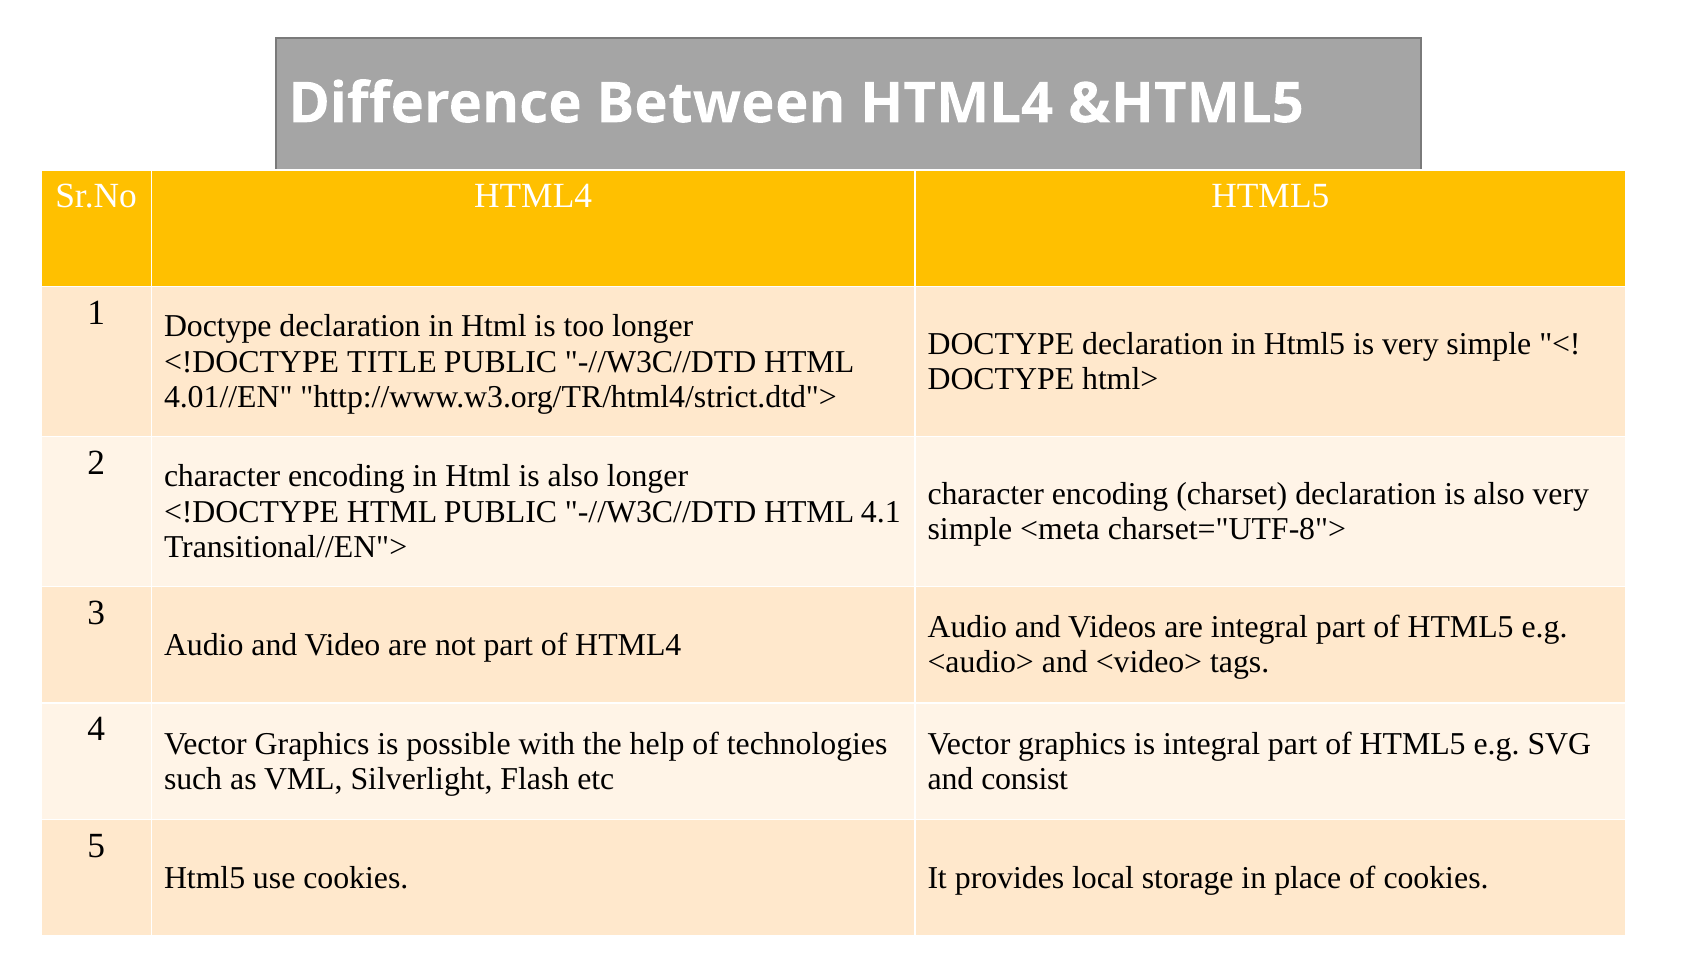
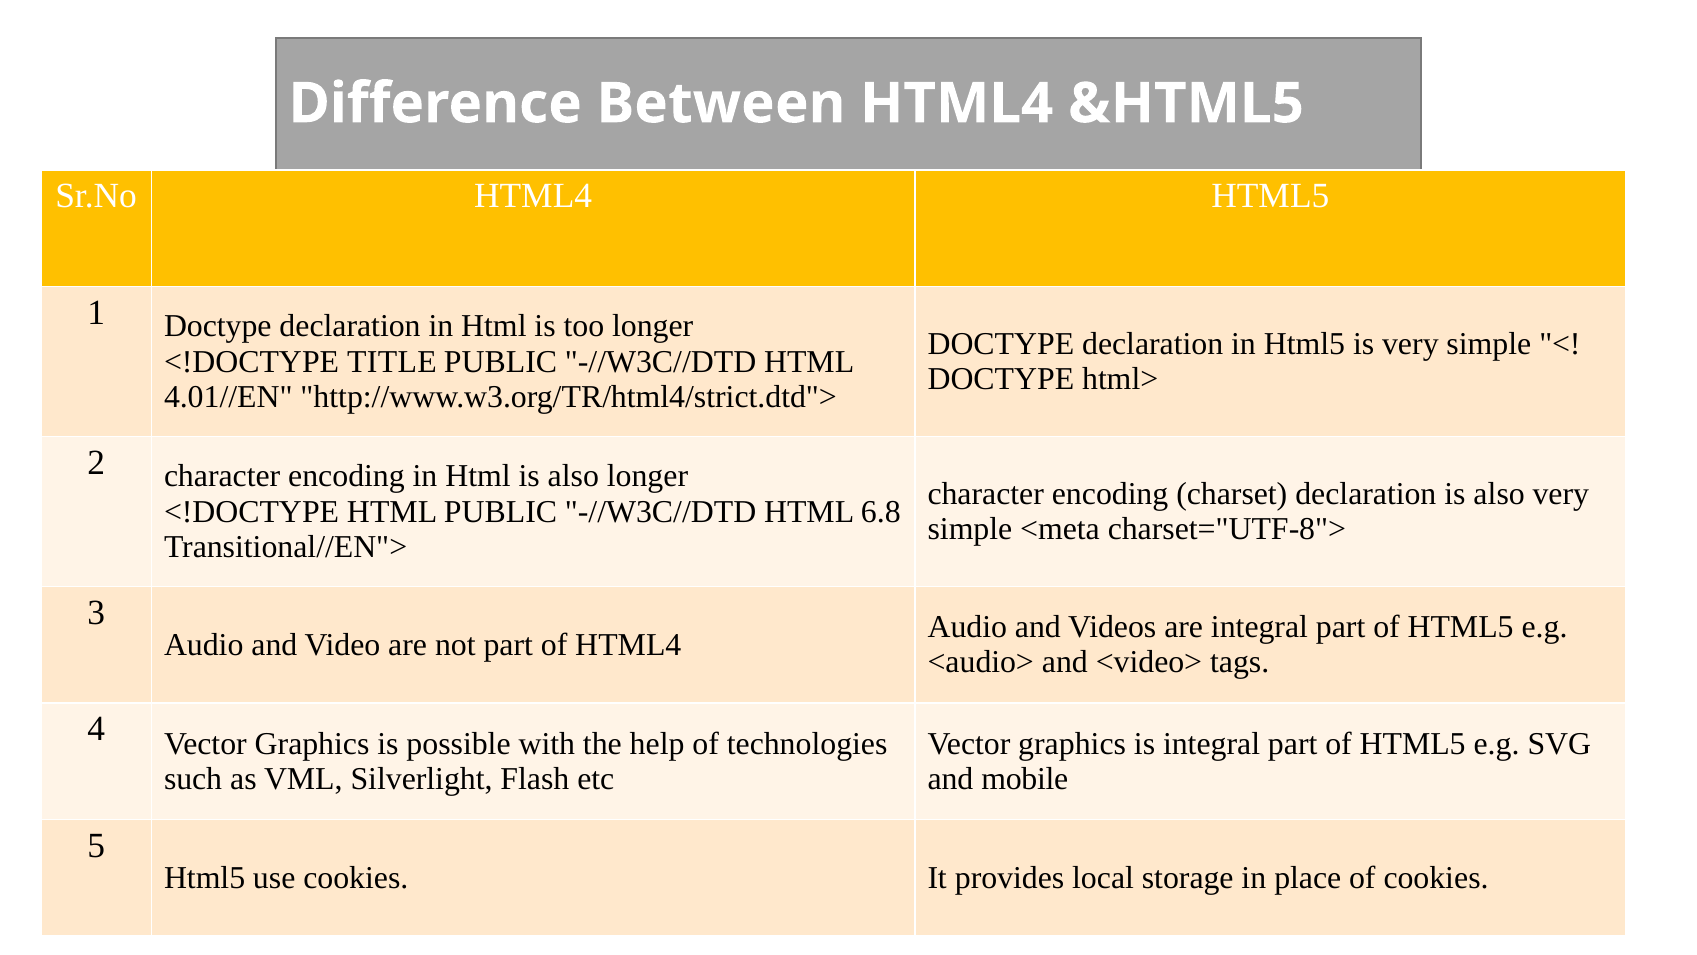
4.1: 4.1 -> 6.8
consist: consist -> mobile
